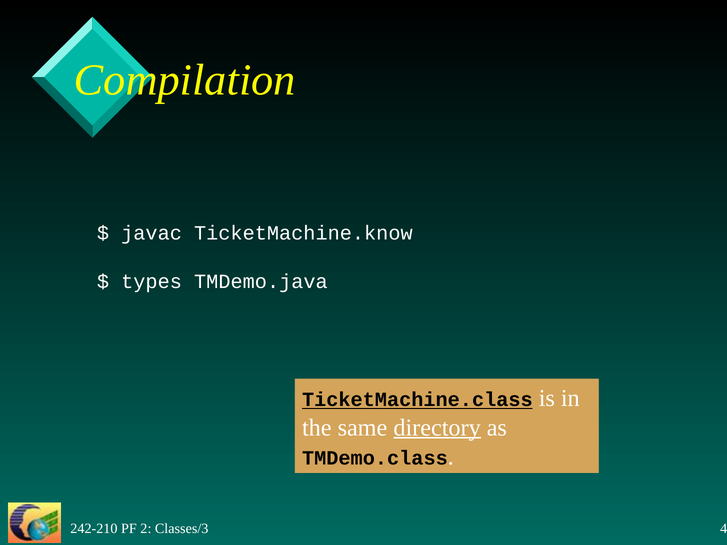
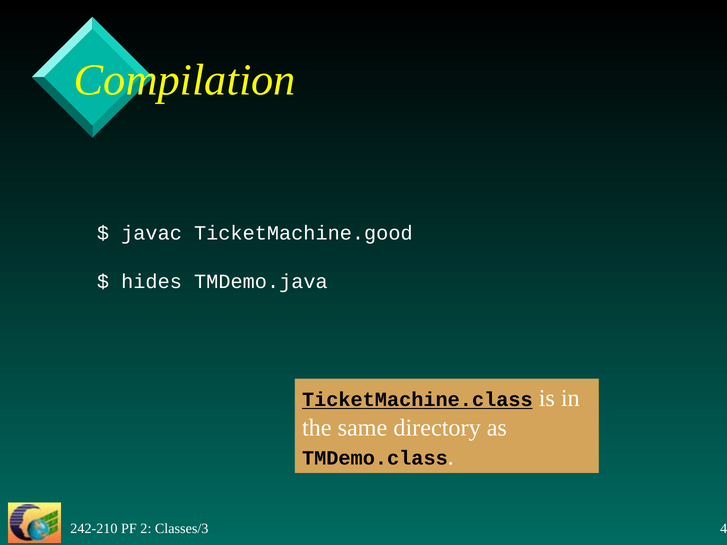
TicketMachine.know: TicketMachine.know -> TicketMachine.good
types: types -> hides
directory underline: present -> none
